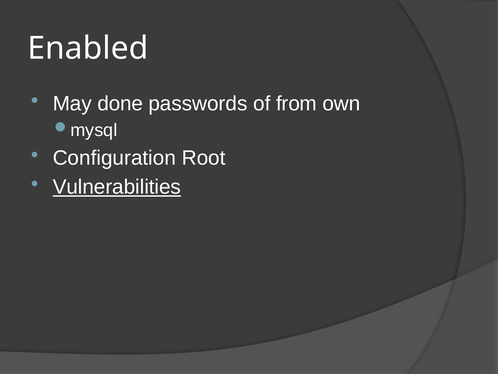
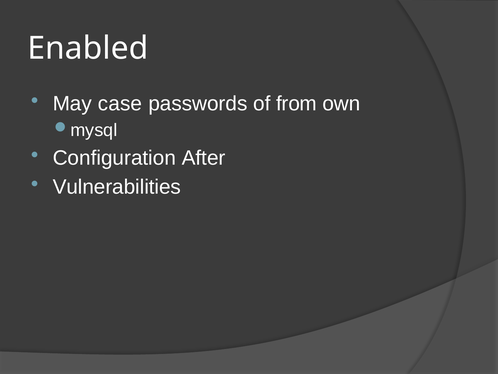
done: done -> case
Root: Root -> After
Vulnerabilities underline: present -> none
